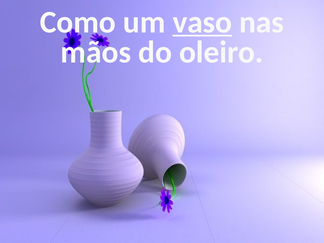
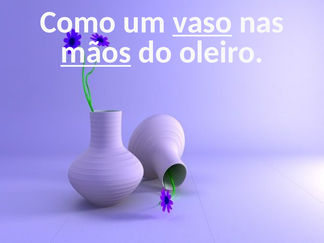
mãos underline: none -> present
